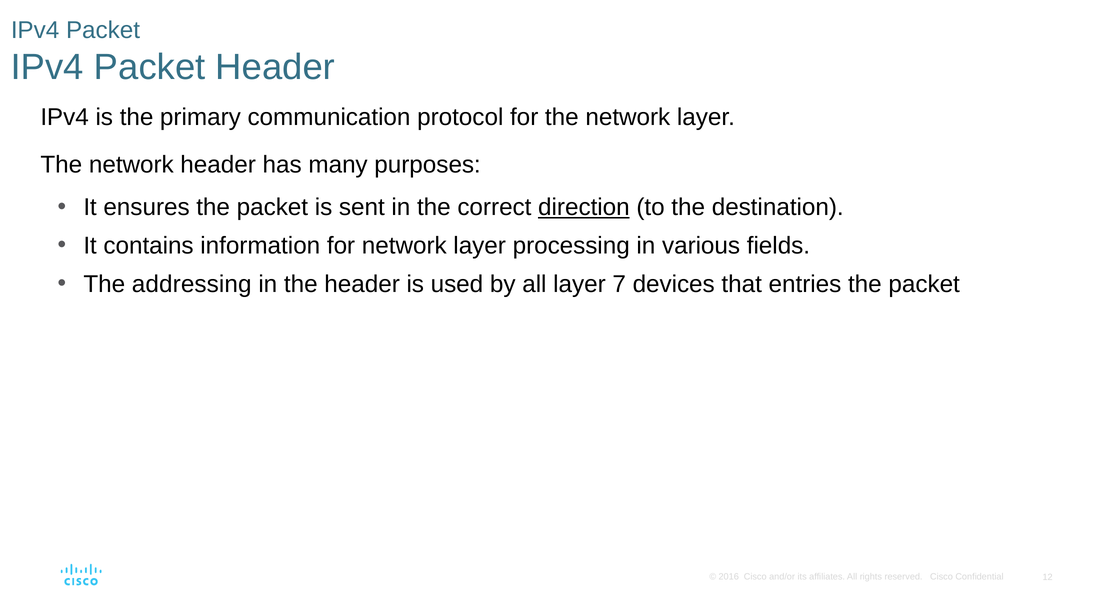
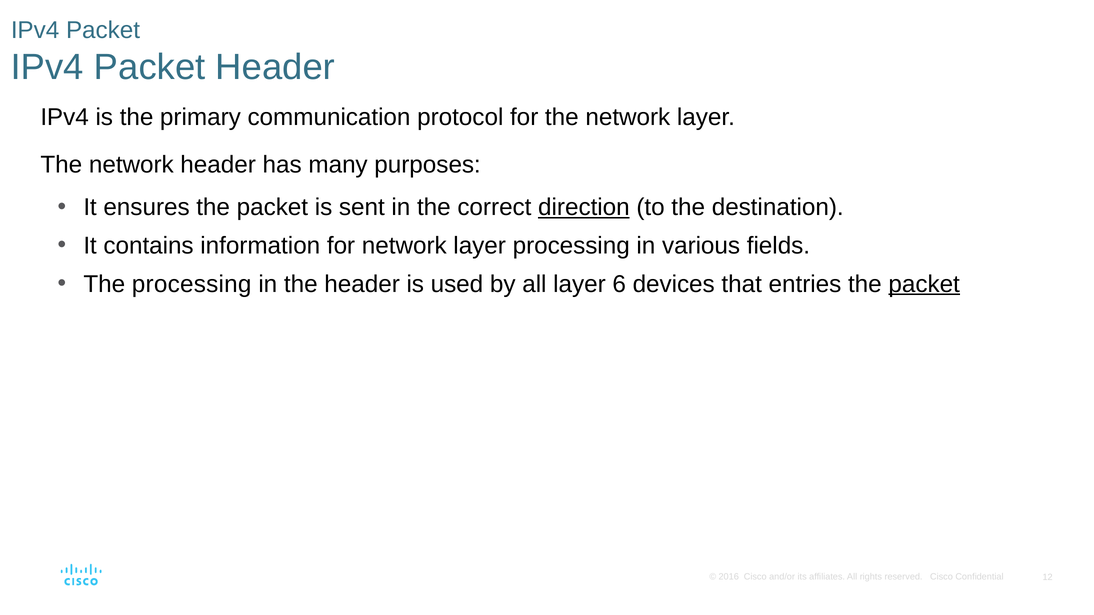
The addressing: addressing -> processing
7: 7 -> 6
packet at (924, 284) underline: none -> present
